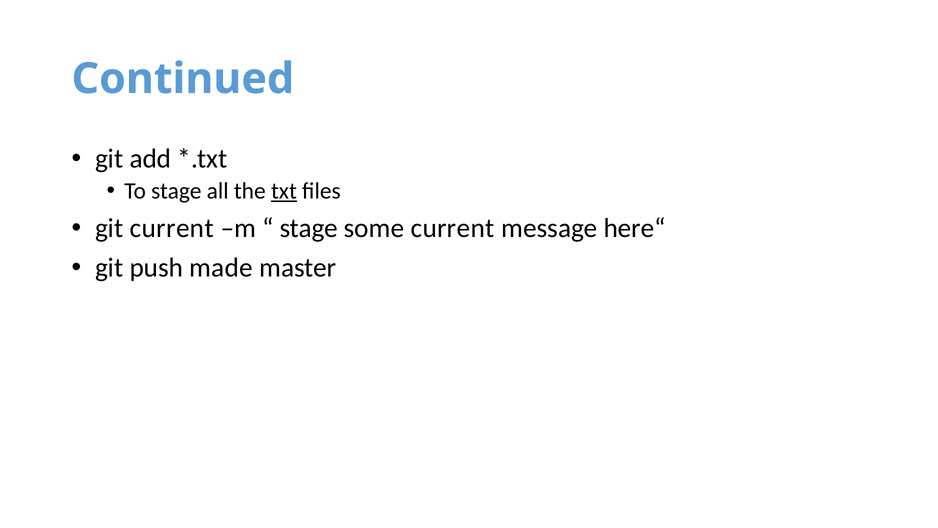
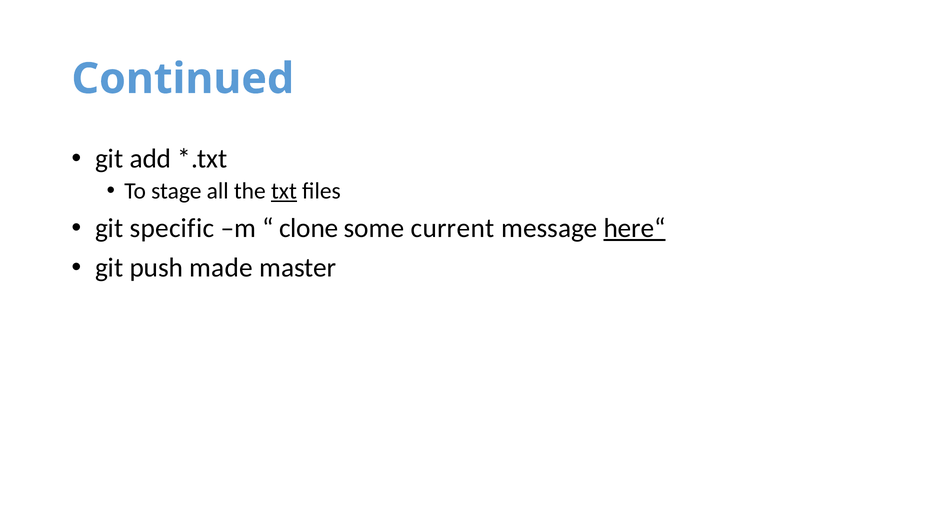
git current: current -> specific
stage at (309, 228): stage -> clone
here“ underline: none -> present
